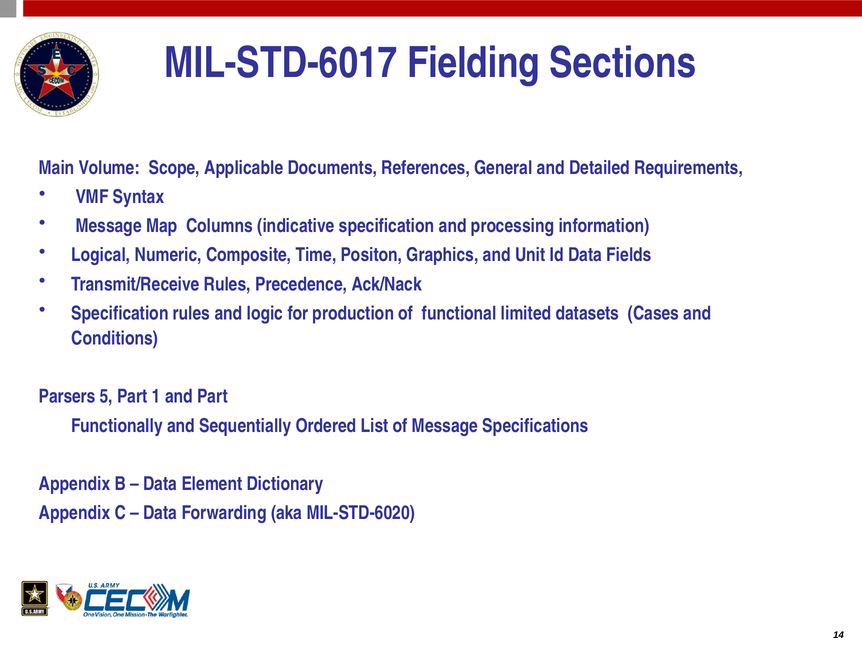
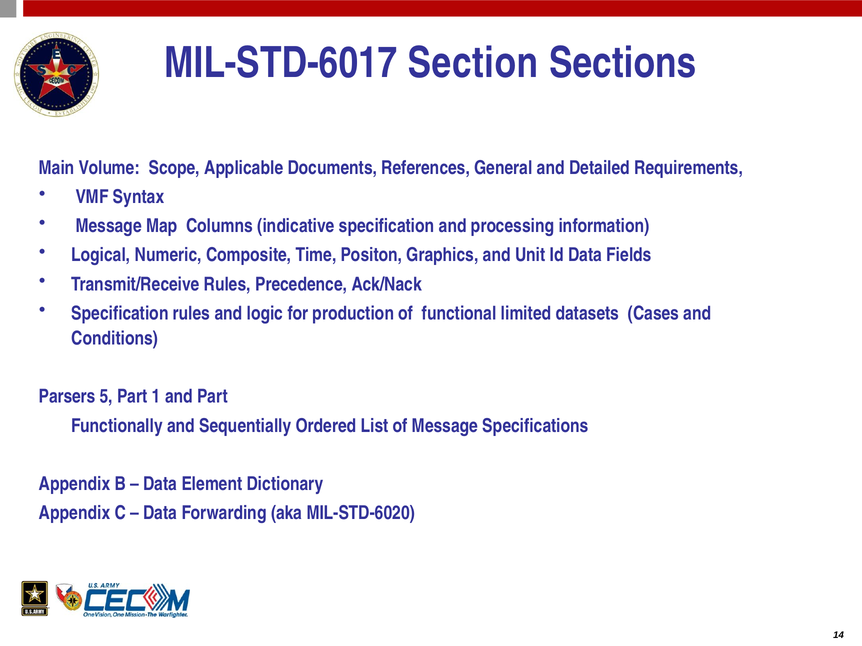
Fielding: Fielding -> Section
